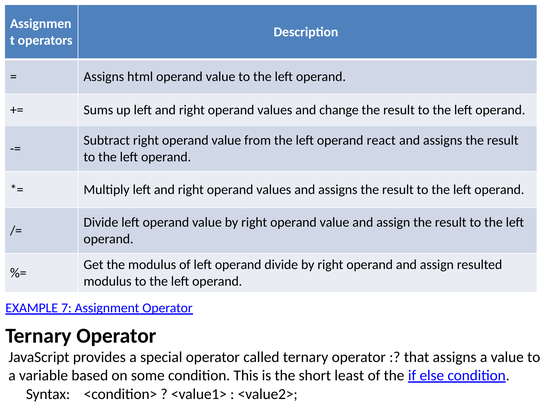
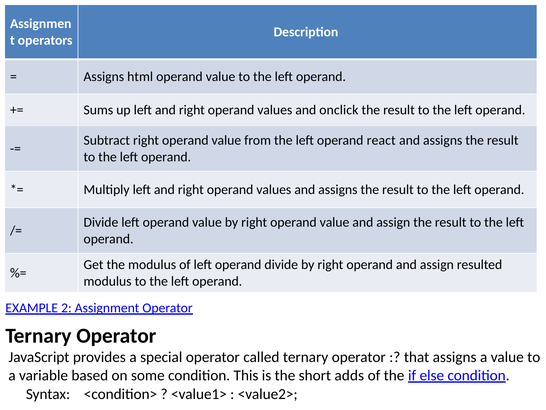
change: change -> onclick
7: 7 -> 2
least: least -> adds
